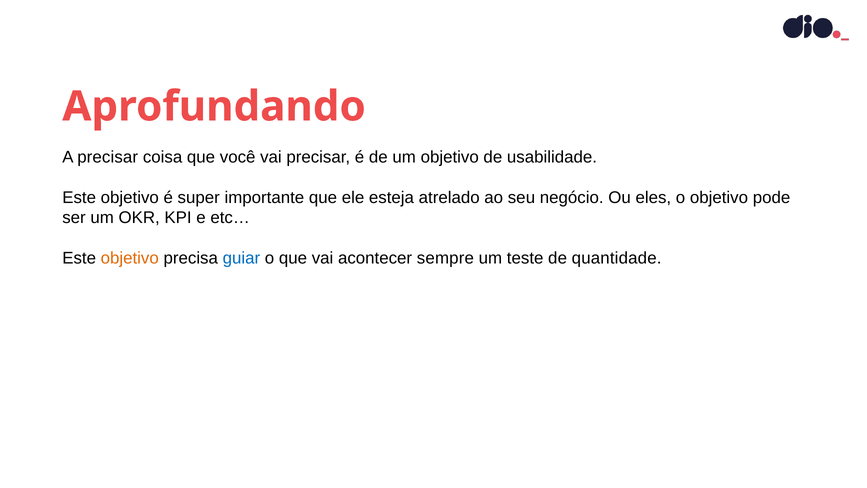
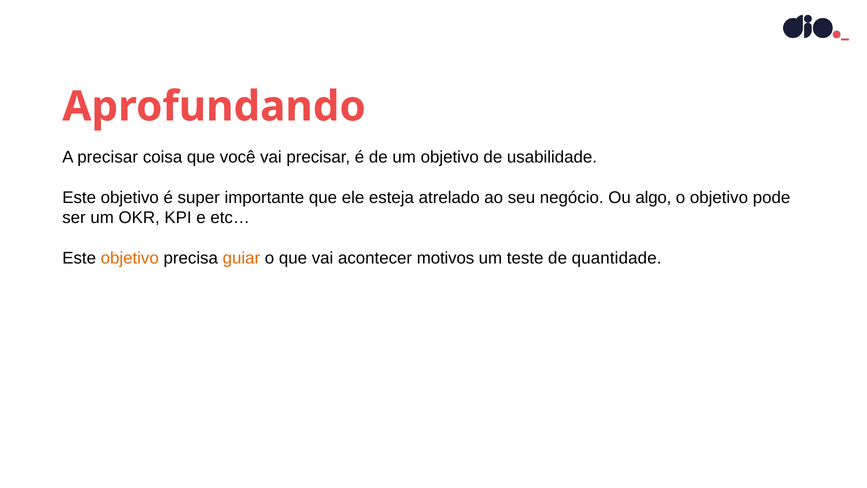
eles: eles -> algo
guiar colour: blue -> orange
sempre: sempre -> motivos
